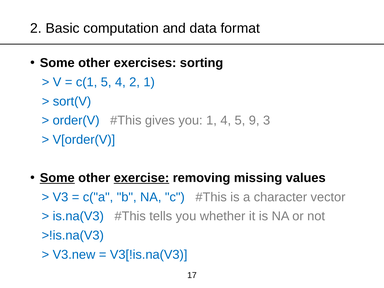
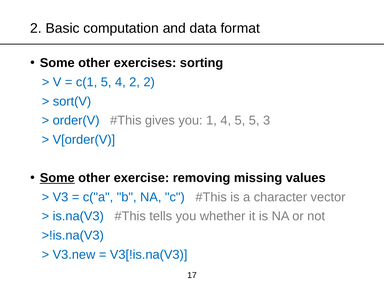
2 1: 1 -> 2
5 9: 9 -> 5
exercise underline: present -> none
